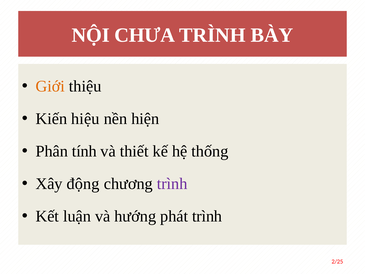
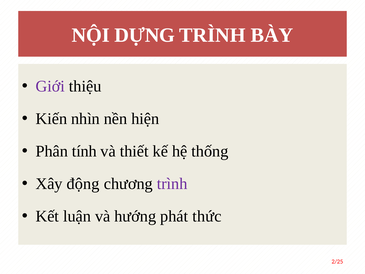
CHƯA: CHƯA -> DỰNG
Giới colour: orange -> purple
hiệu: hiệu -> nhìn
phát trình: trình -> thức
